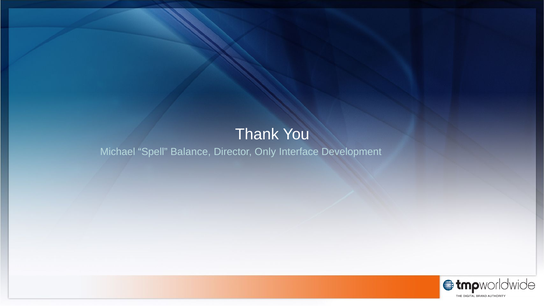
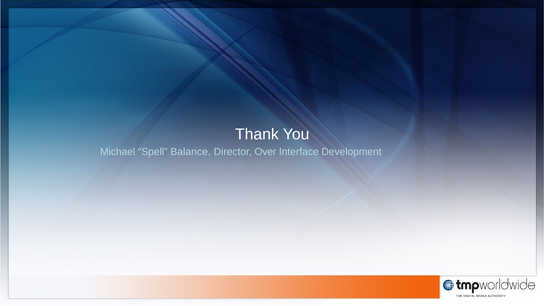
Only: Only -> Over
